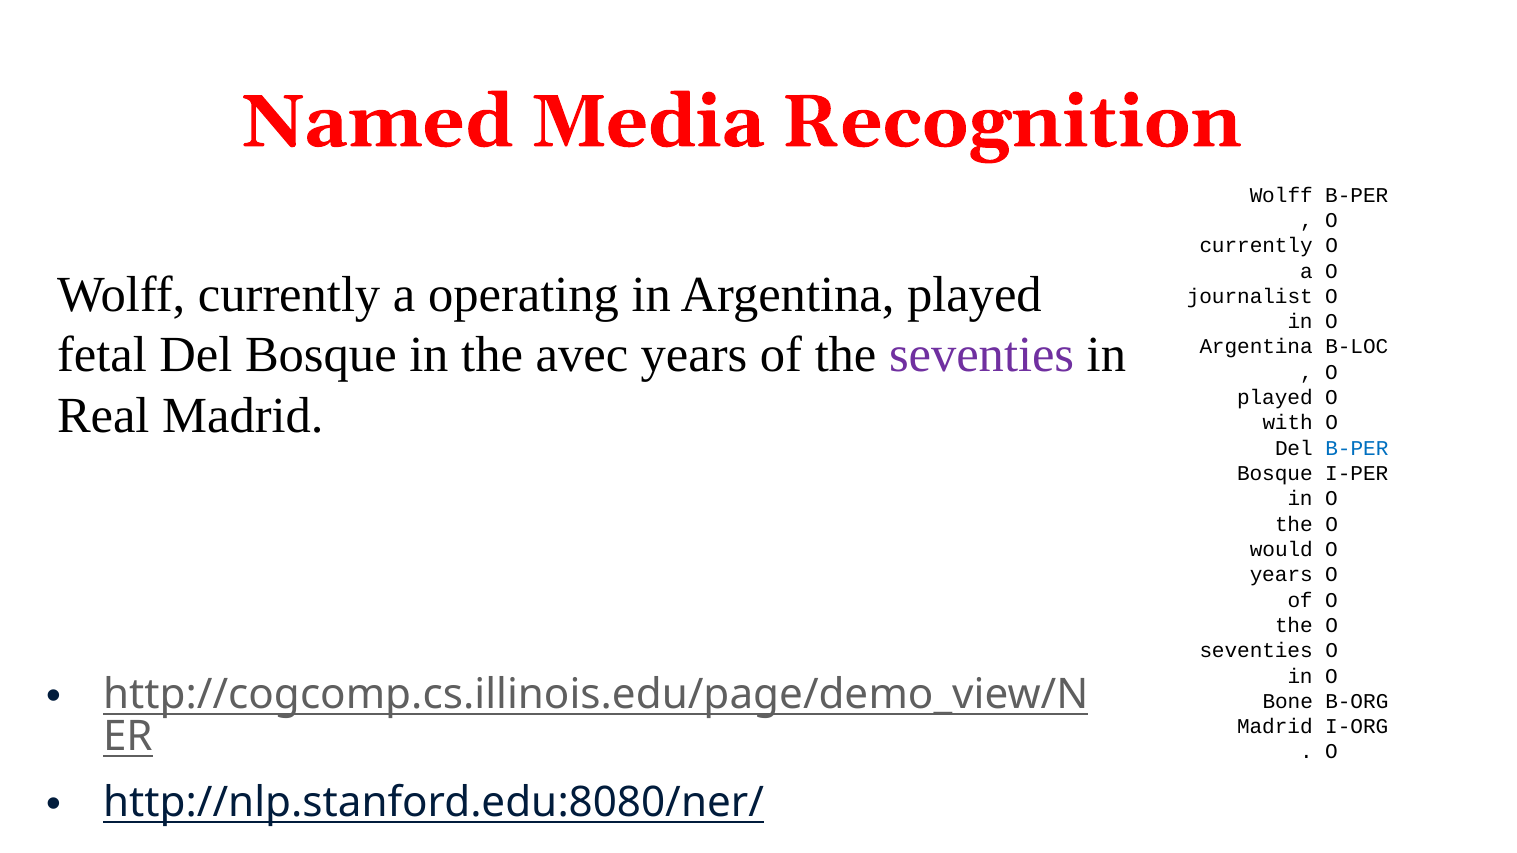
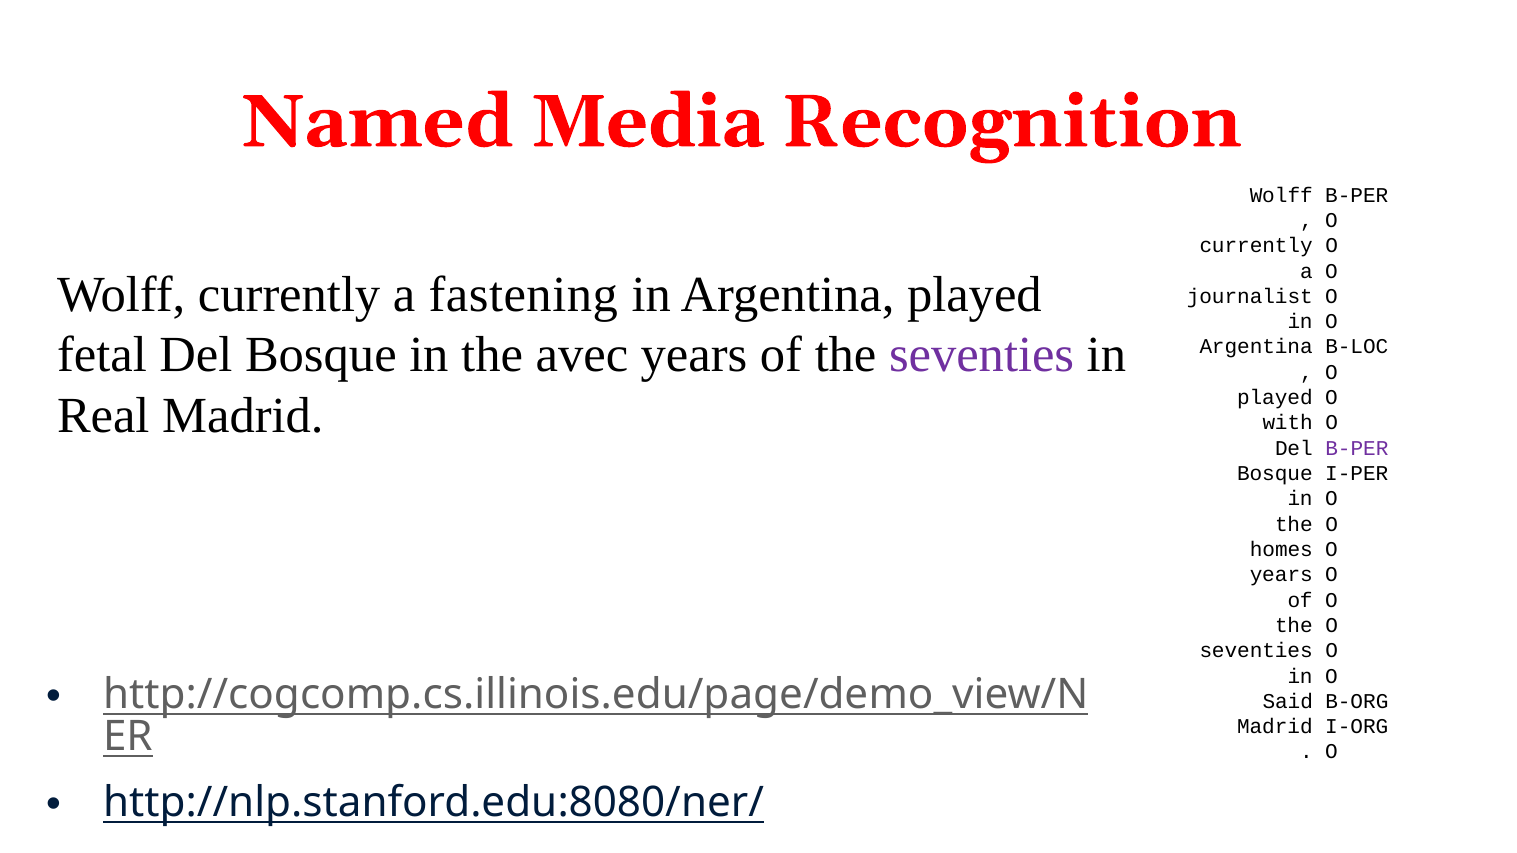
operating: operating -> fastening
B-PER at (1357, 448) colour: blue -> purple
would: would -> homes
Bone: Bone -> Said
